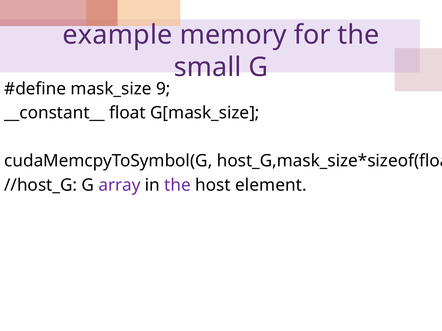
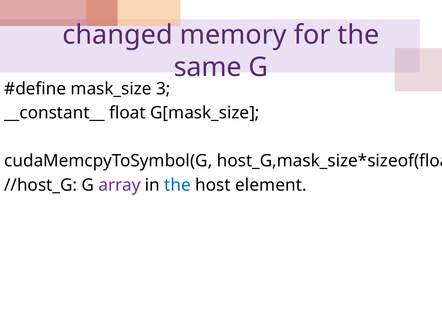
example: example -> changed
small: small -> same
9: 9 -> 3
the at (178, 185) colour: purple -> blue
